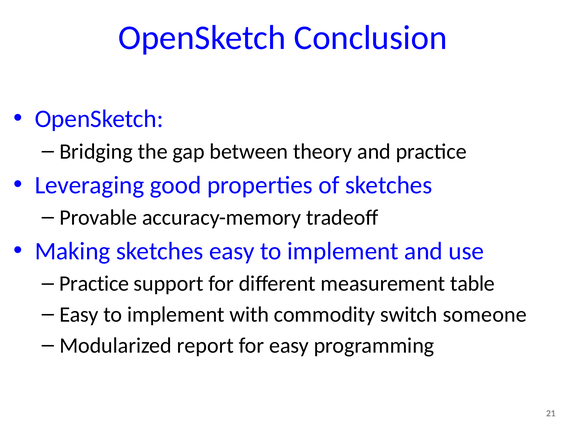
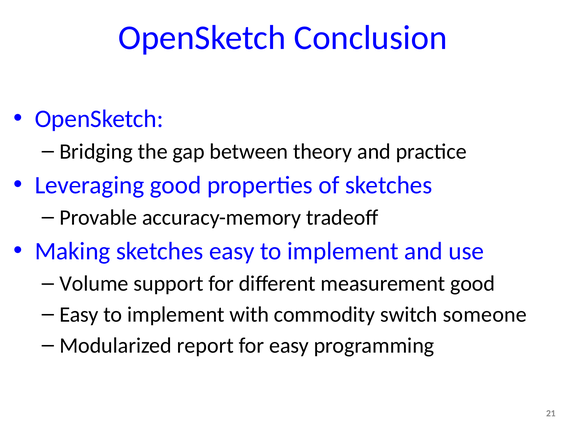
Practice at (94, 283): Practice -> Volume
measurement table: table -> good
